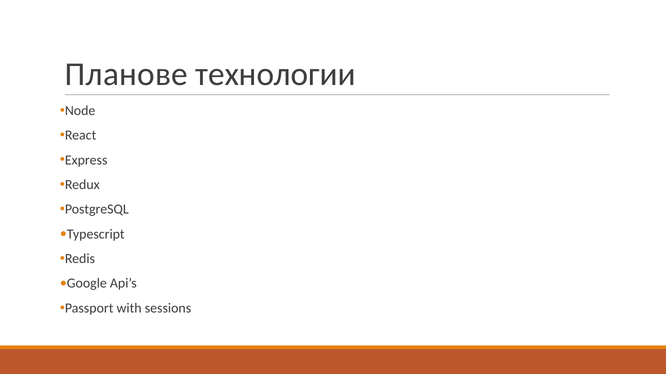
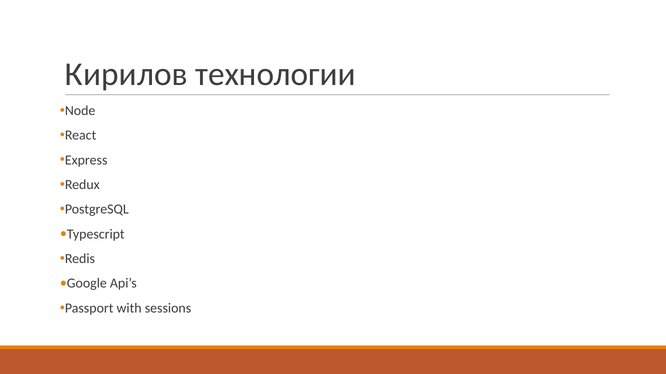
Планове: Планове -> Кирилов
